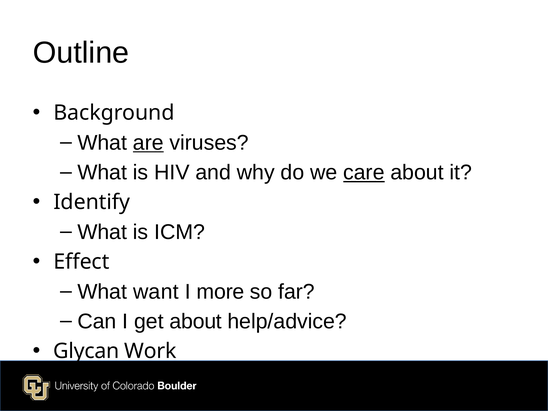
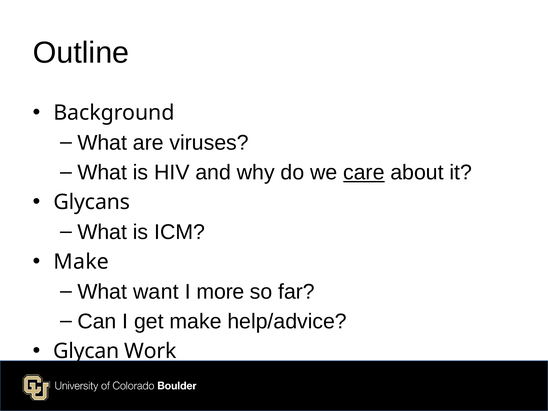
are underline: present -> none
Identify: Identify -> Glycans
Effect at (81, 262): Effect -> Make
get about: about -> make
